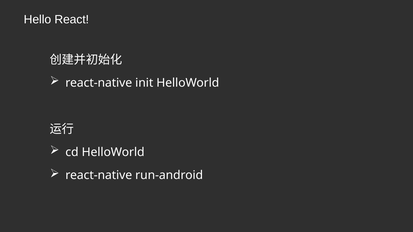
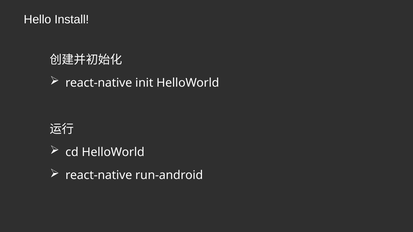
React: React -> Install
